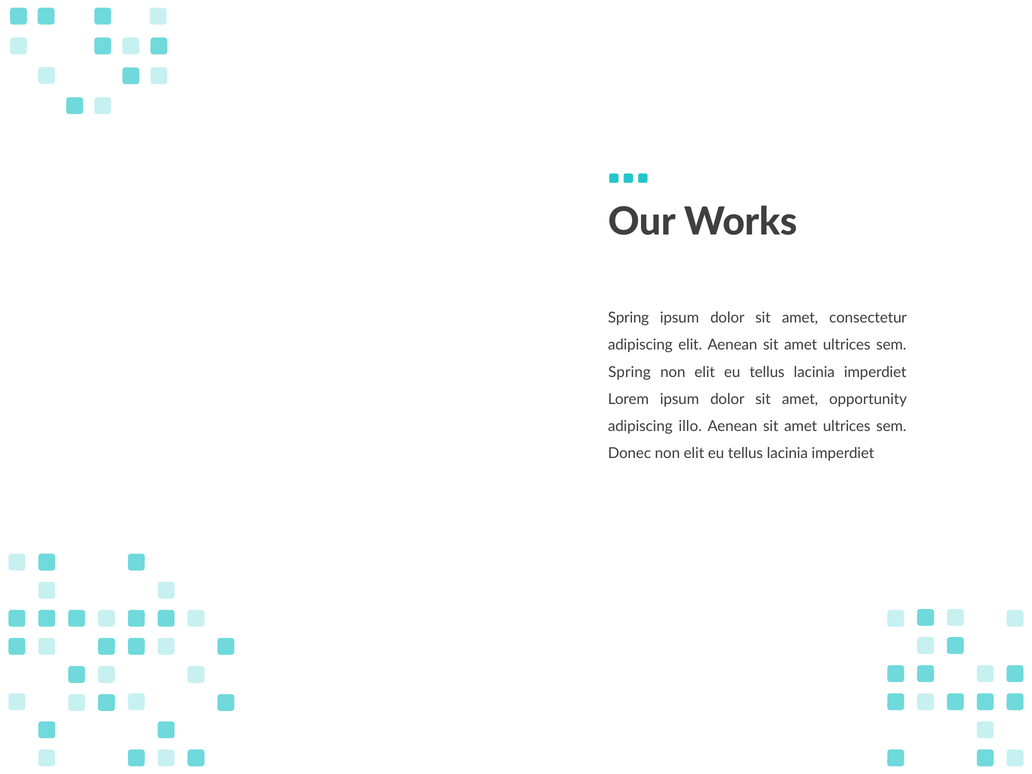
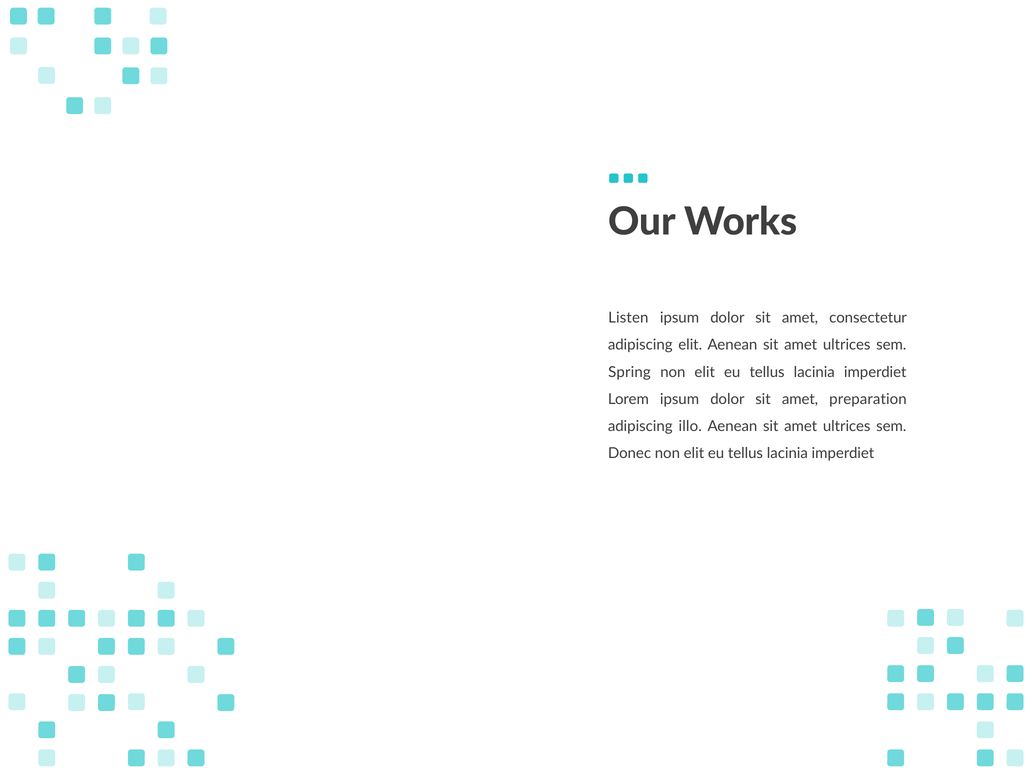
Spring at (629, 318): Spring -> Listen
opportunity: opportunity -> preparation
